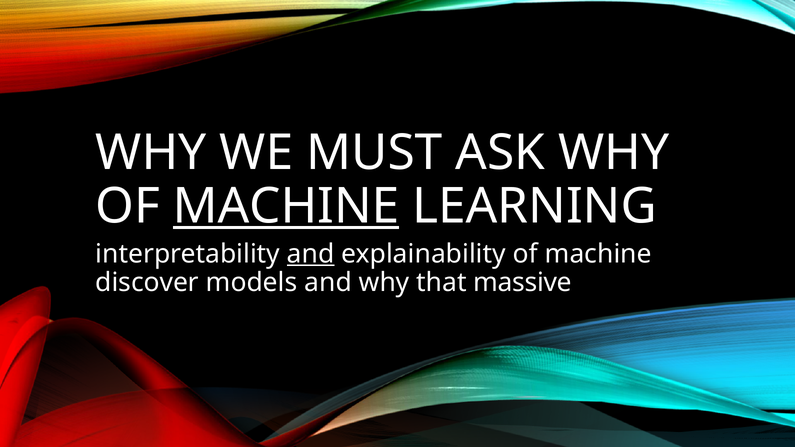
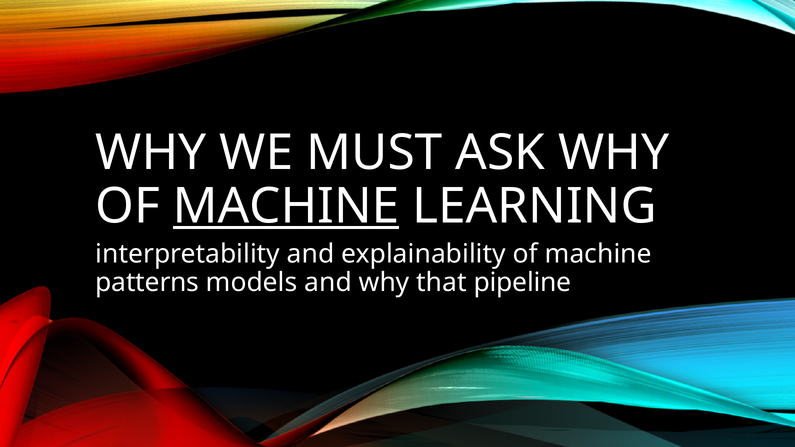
and at (311, 254) underline: present -> none
discover: discover -> patterns
massive: massive -> pipeline
